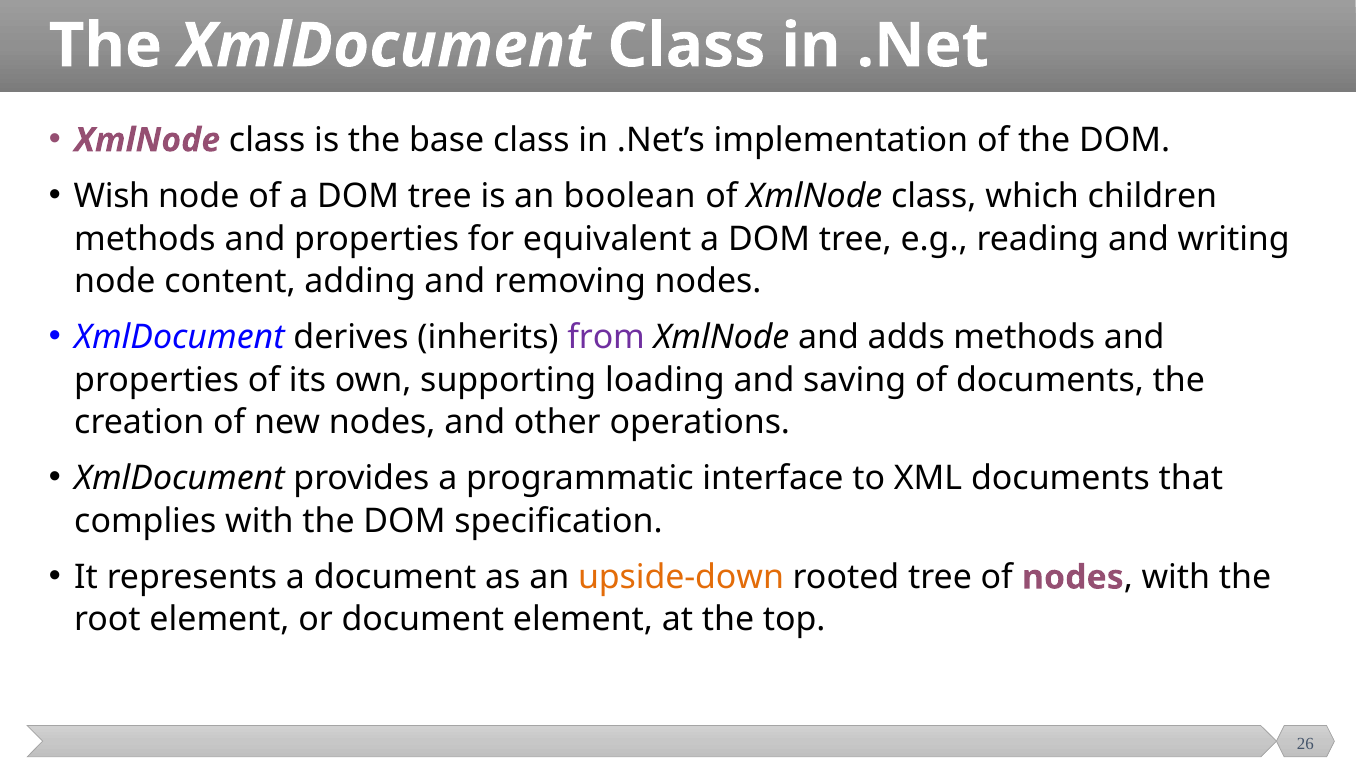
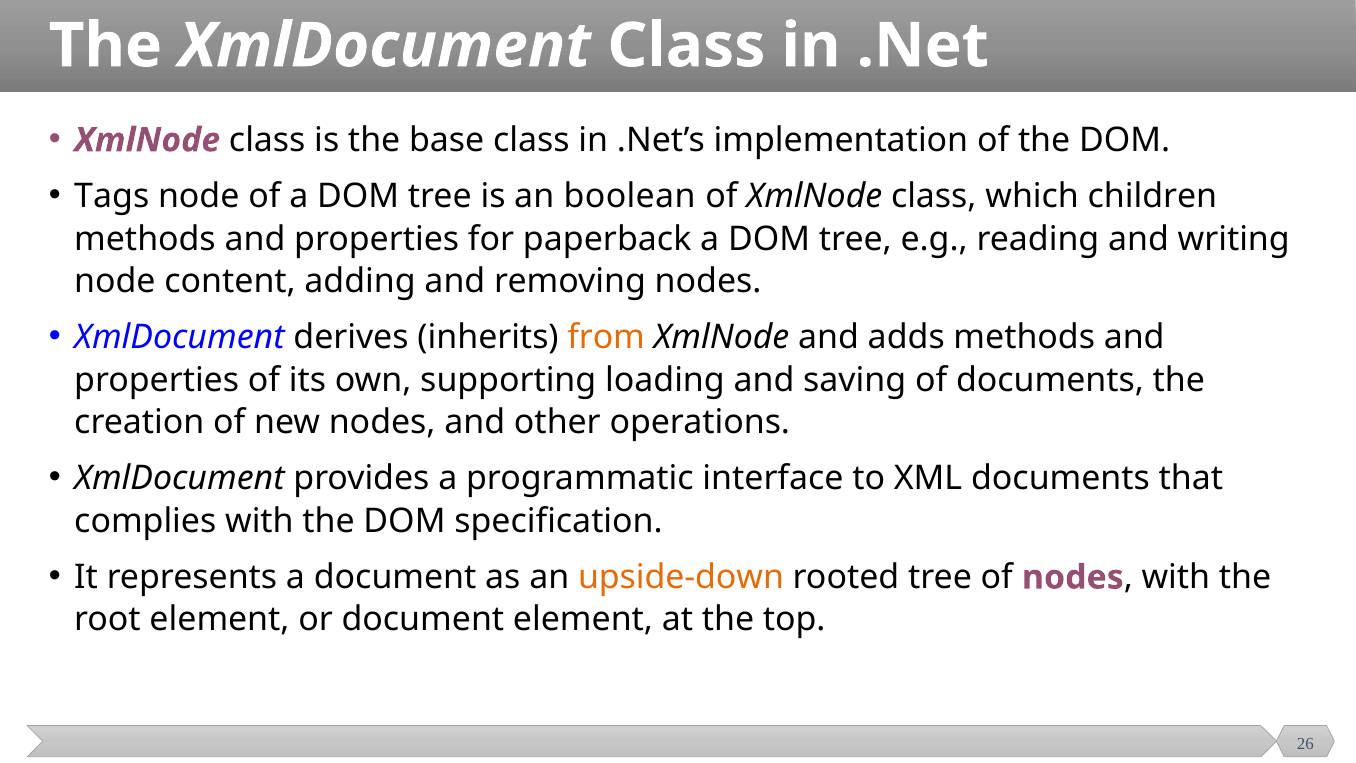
Wish: Wish -> Tags
equivalent: equivalent -> paperback
from colour: purple -> orange
